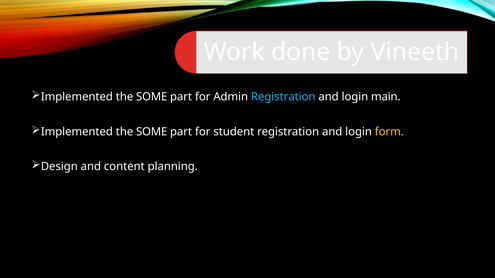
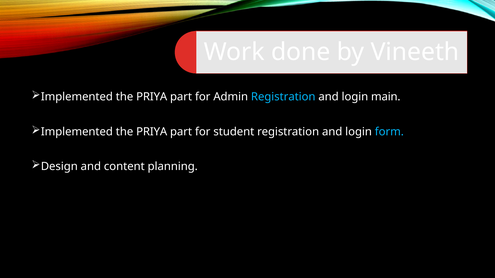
SOME at (152, 97): SOME -> PRIYA
SOME at (152, 132): SOME -> PRIYA
form colour: yellow -> light blue
